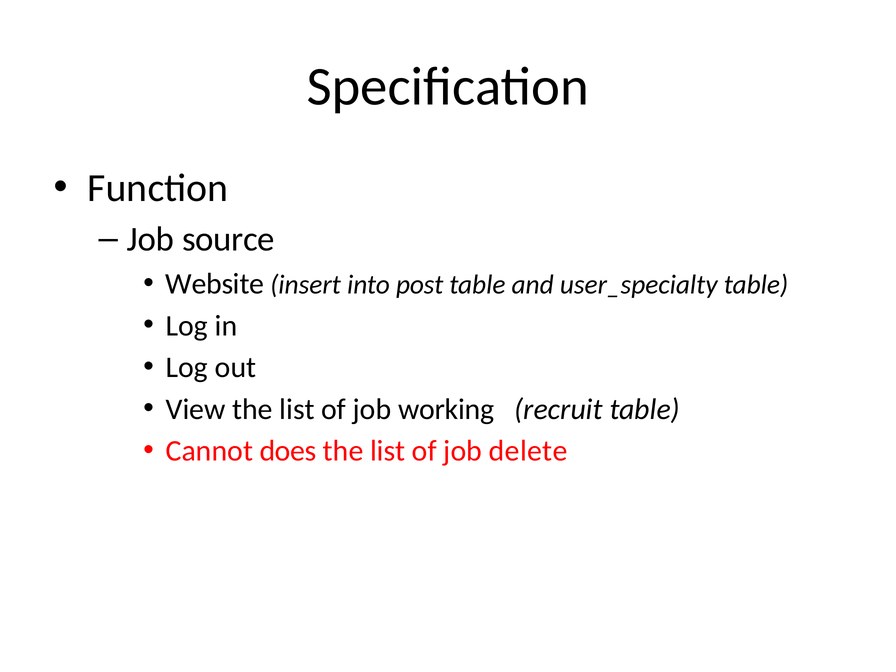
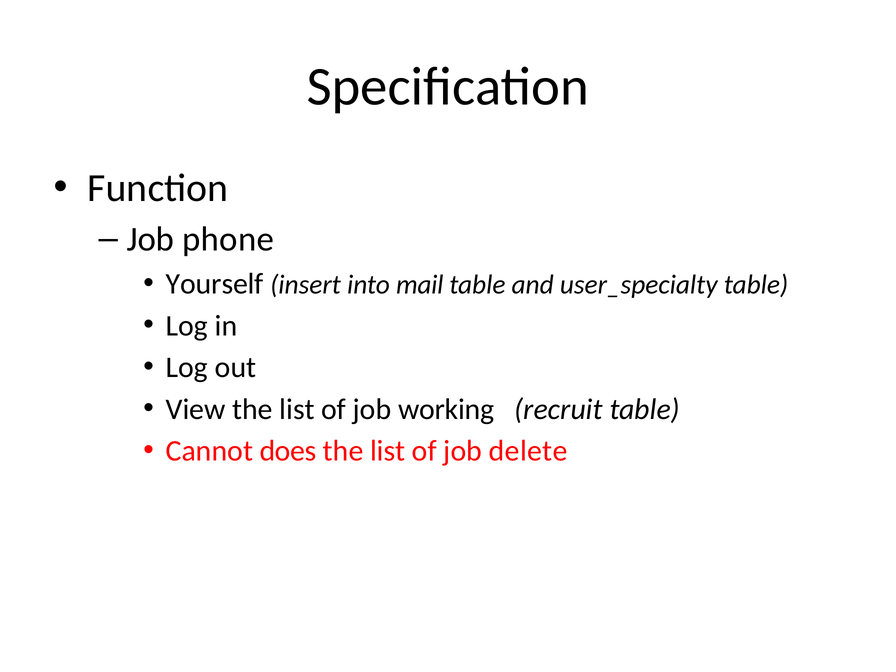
source: source -> phone
Website: Website -> Yourself
post: post -> mail
